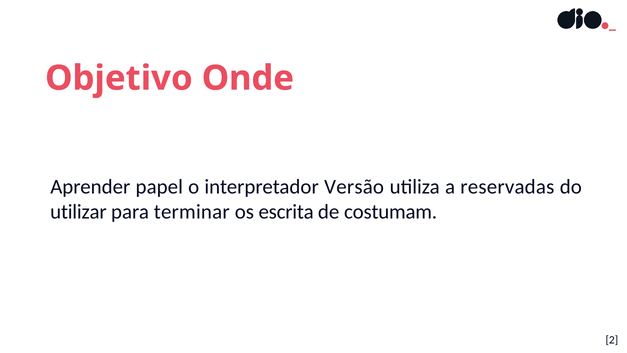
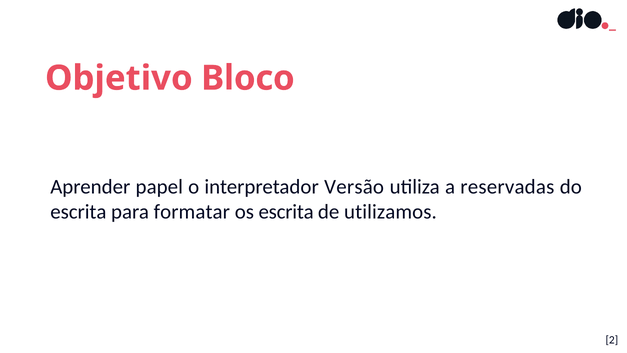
Onde: Onde -> Bloco
utilizar at (78, 212): utilizar -> escrita
terminar: terminar -> formatar
costumam: costumam -> utilizamos
